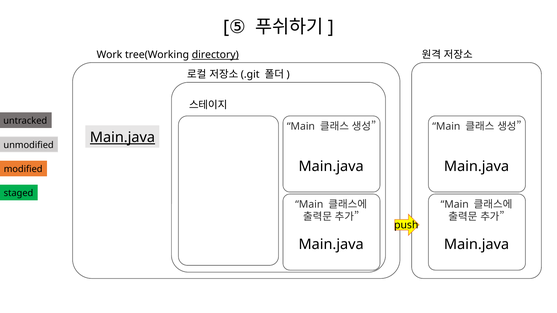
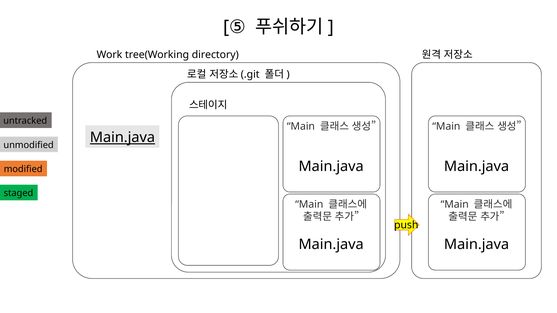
directory underline: present -> none
